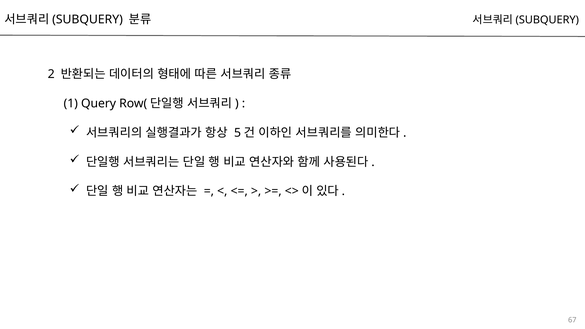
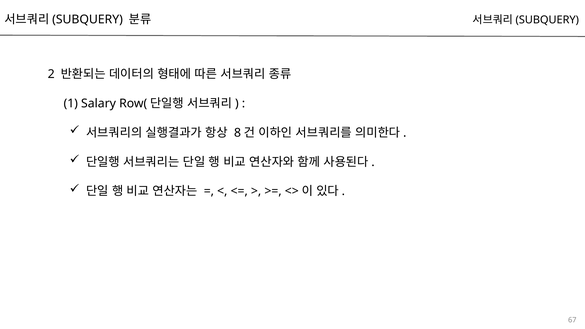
Query: Query -> Salary
5: 5 -> 8
